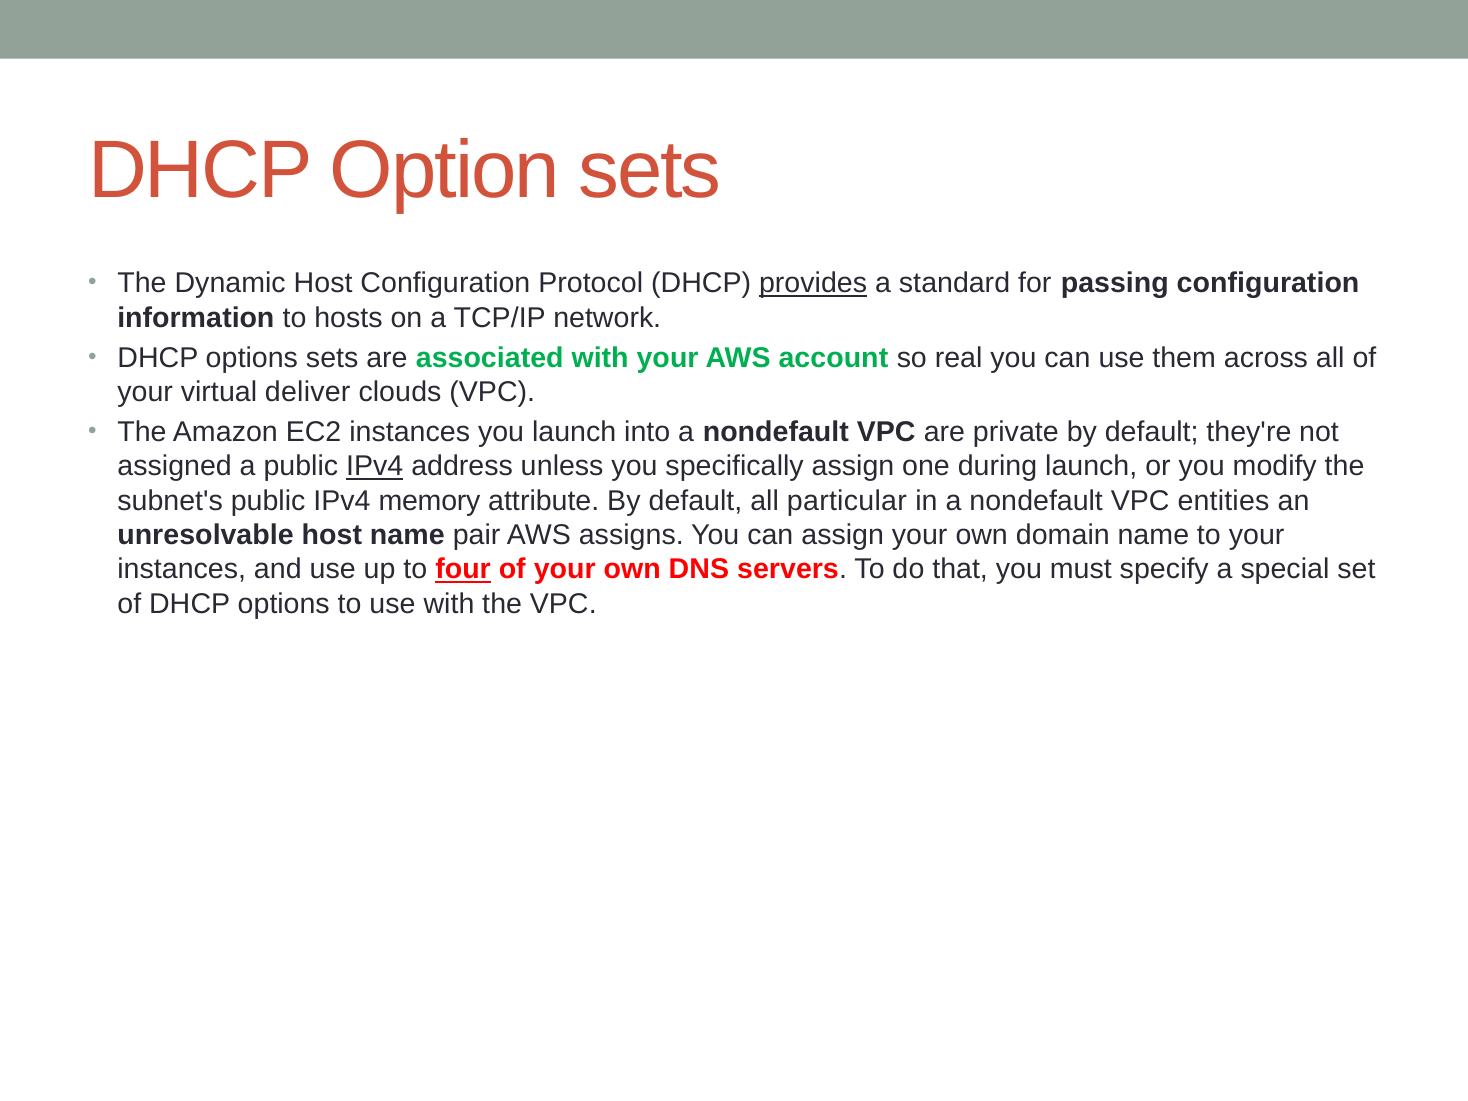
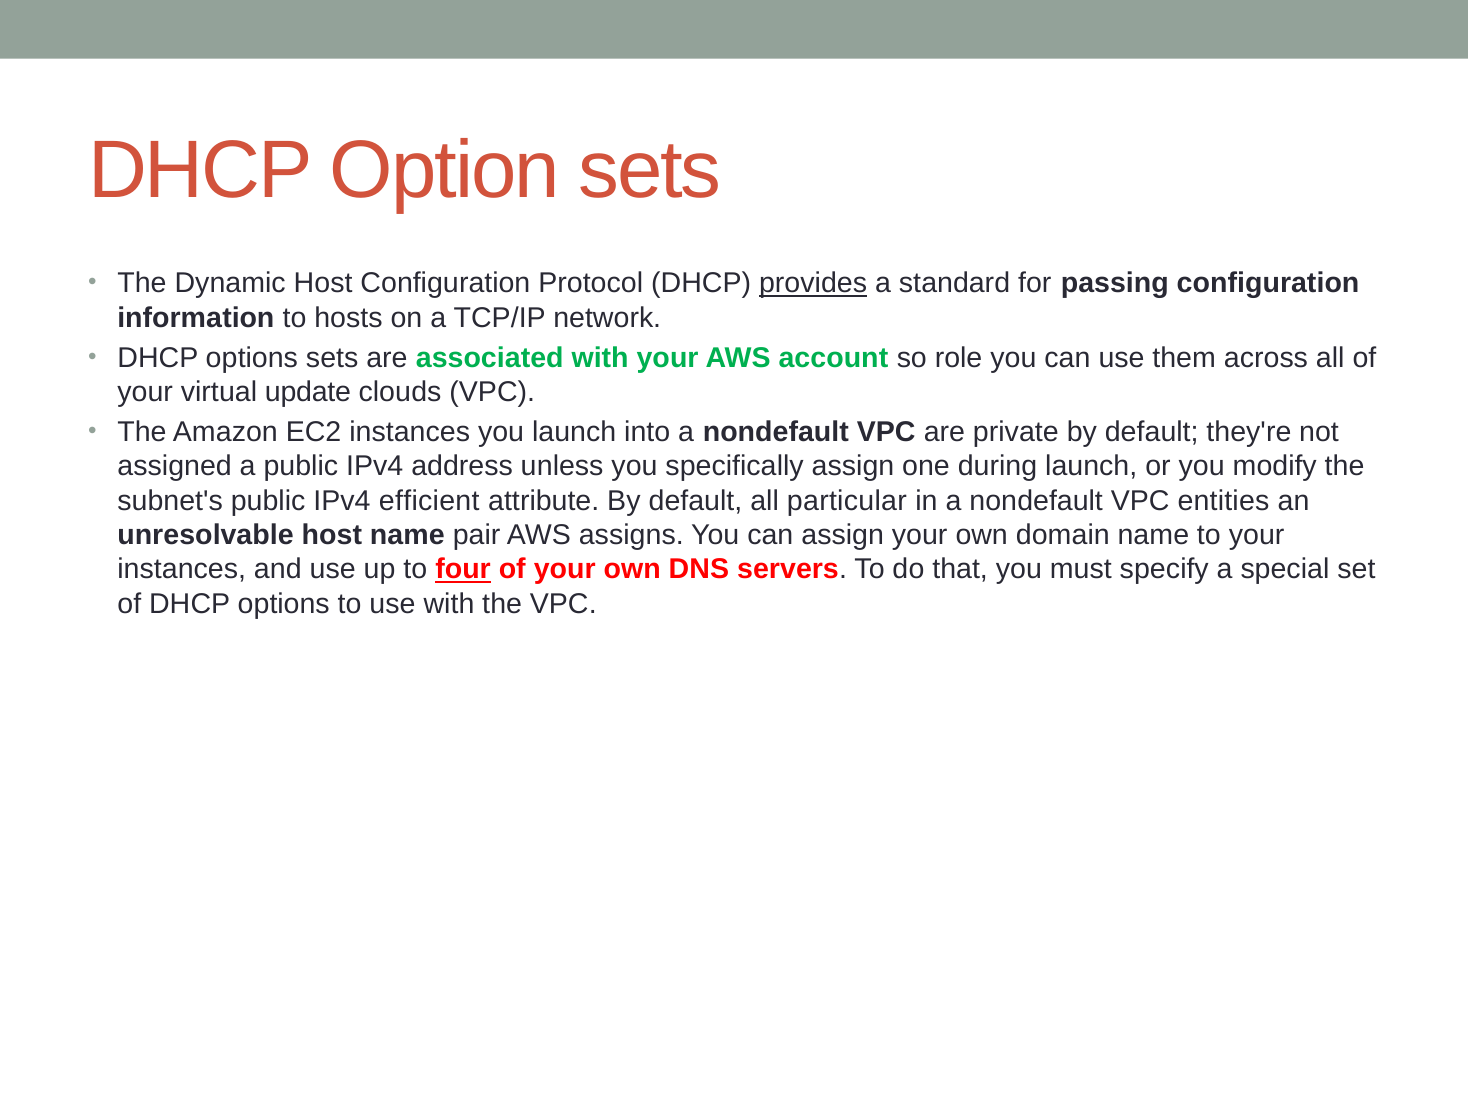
real: real -> role
deliver: deliver -> update
IPv4 at (375, 467) underline: present -> none
memory: memory -> efficient
